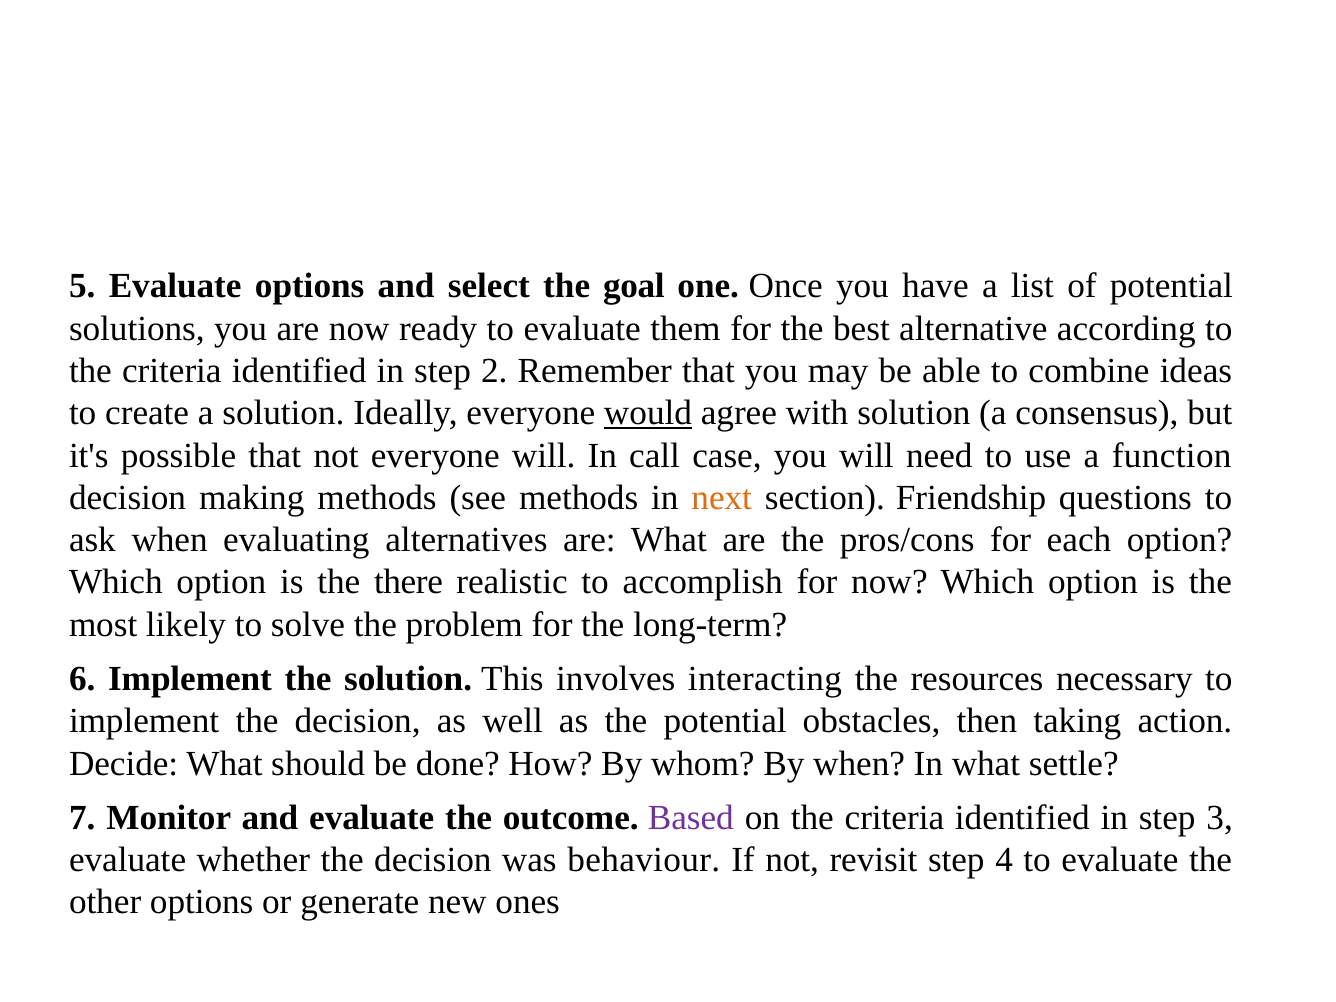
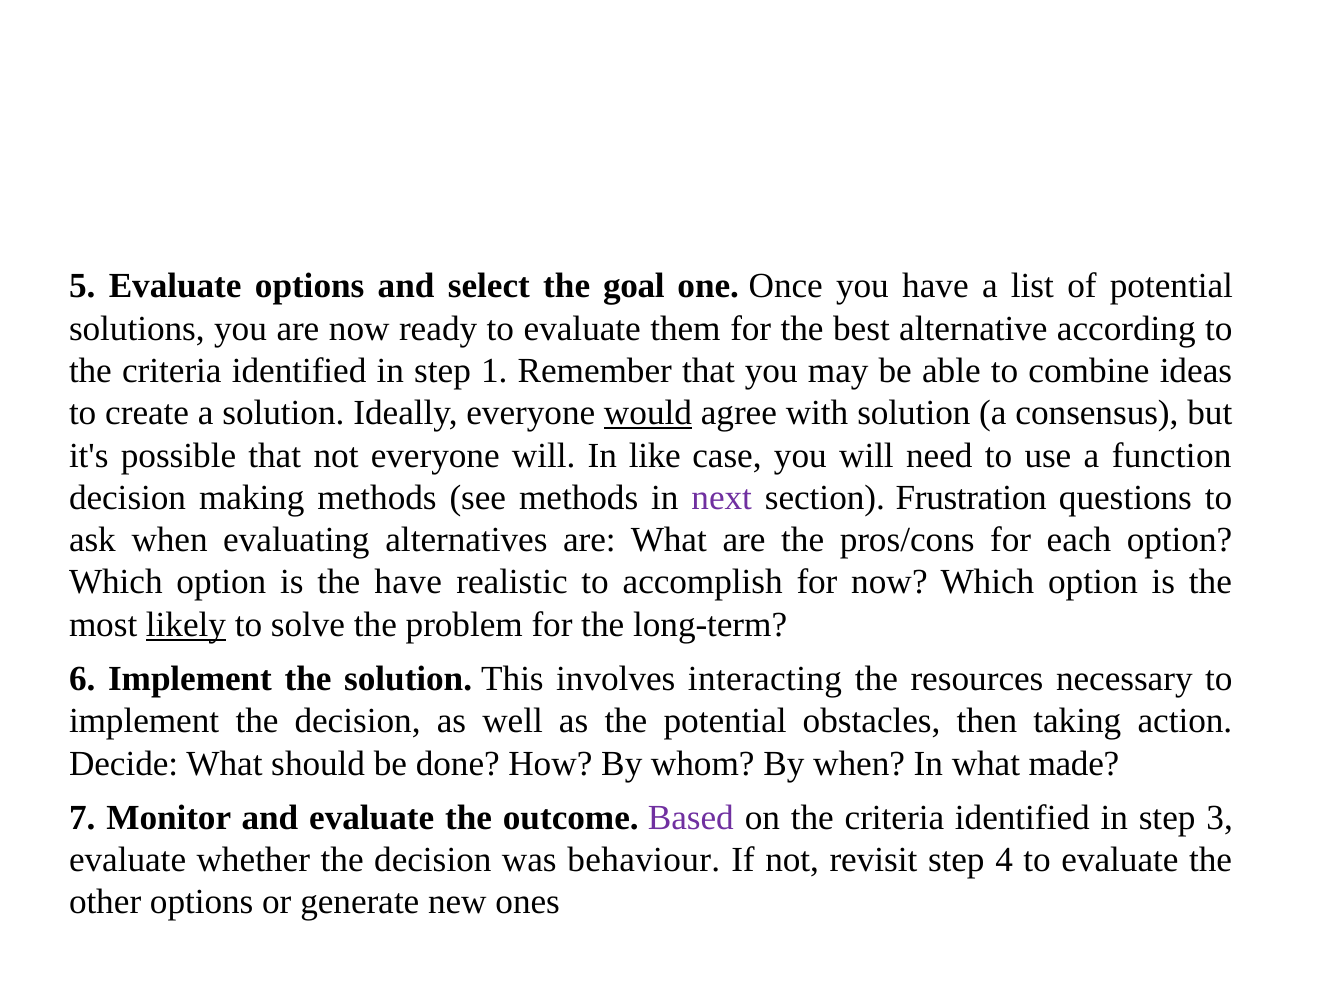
2: 2 -> 1
call: call -> like
next colour: orange -> purple
Friendship: Friendship -> Frustration
the there: there -> have
likely underline: none -> present
settle: settle -> made
